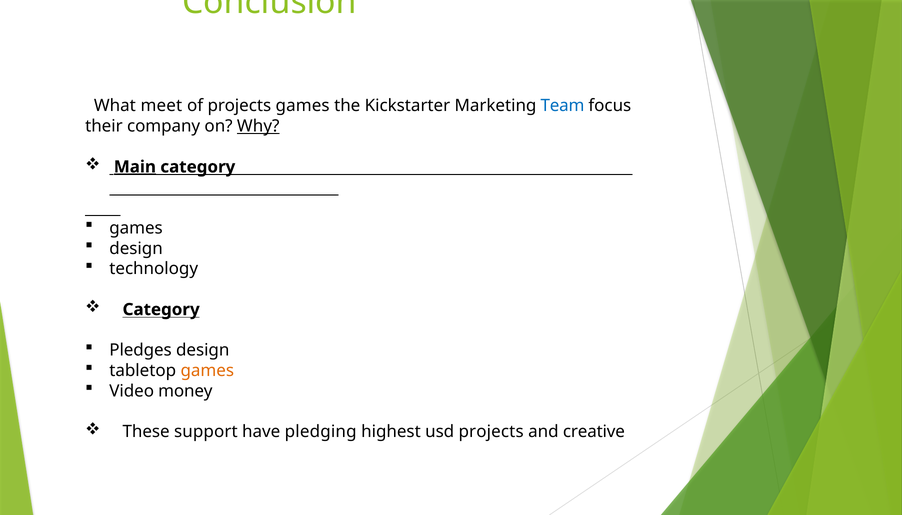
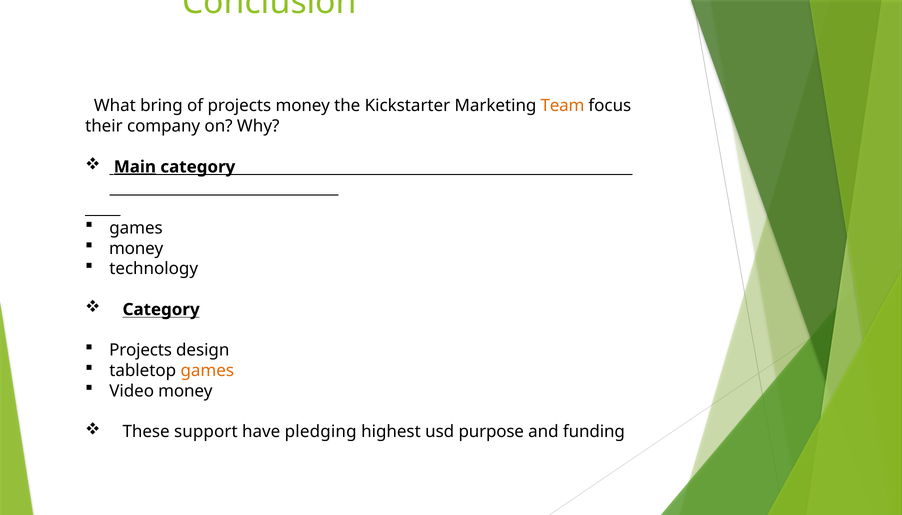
meet: meet -> bring
projects games: games -> money
Team colour: blue -> orange
Why underline: present -> none
design at (136, 249): design -> money
Pledges at (141, 351): Pledges -> Projects
usd projects: projects -> purpose
creative: creative -> funding
